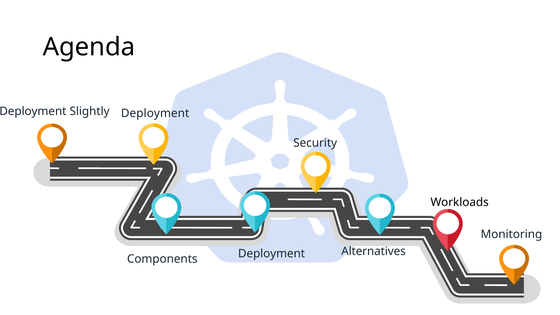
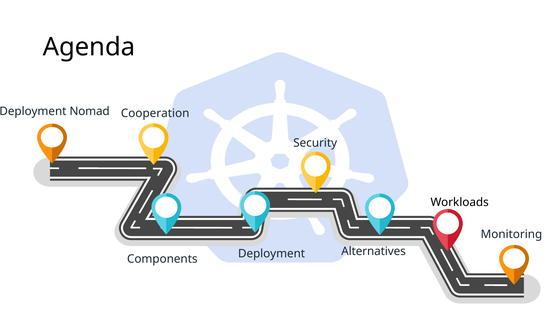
Slightly: Slightly -> Nomad
Deployment at (155, 113): Deployment -> Cooperation
